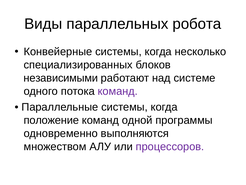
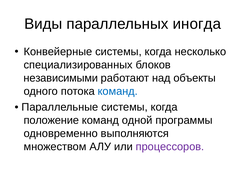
робота: робота -> иногда
системе: системе -> объекты
команд at (118, 91) colour: purple -> blue
